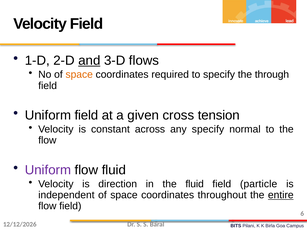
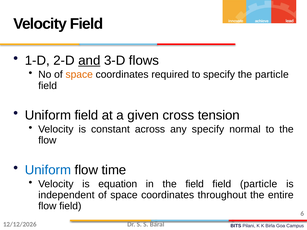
the through: through -> particle
Uniform at (48, 170) colour: purple -> blue
flow fluid: fluid -> time
direction: direction -> equation
the fluid: fluid -> field
entire underline: present -> none
